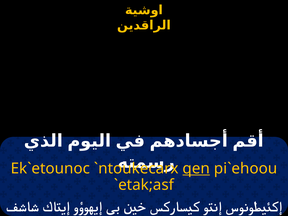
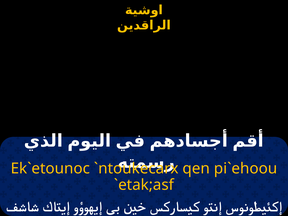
qen underline: present -> none
